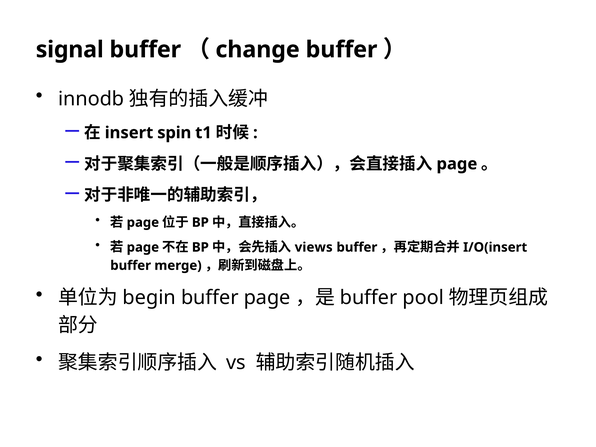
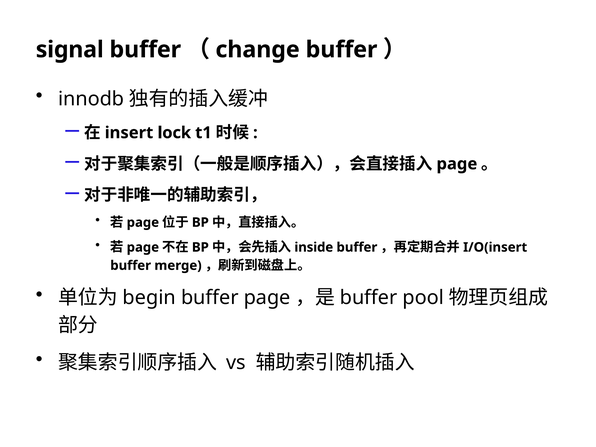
spin: spin -> lock
views: views -> inside
